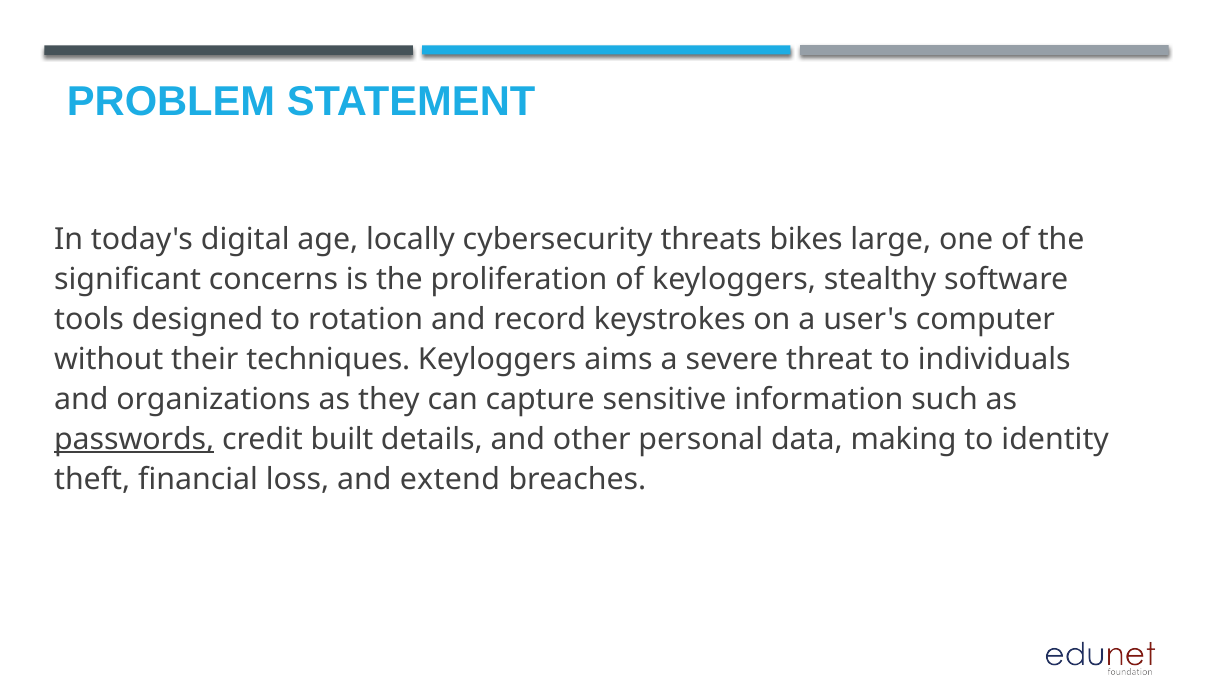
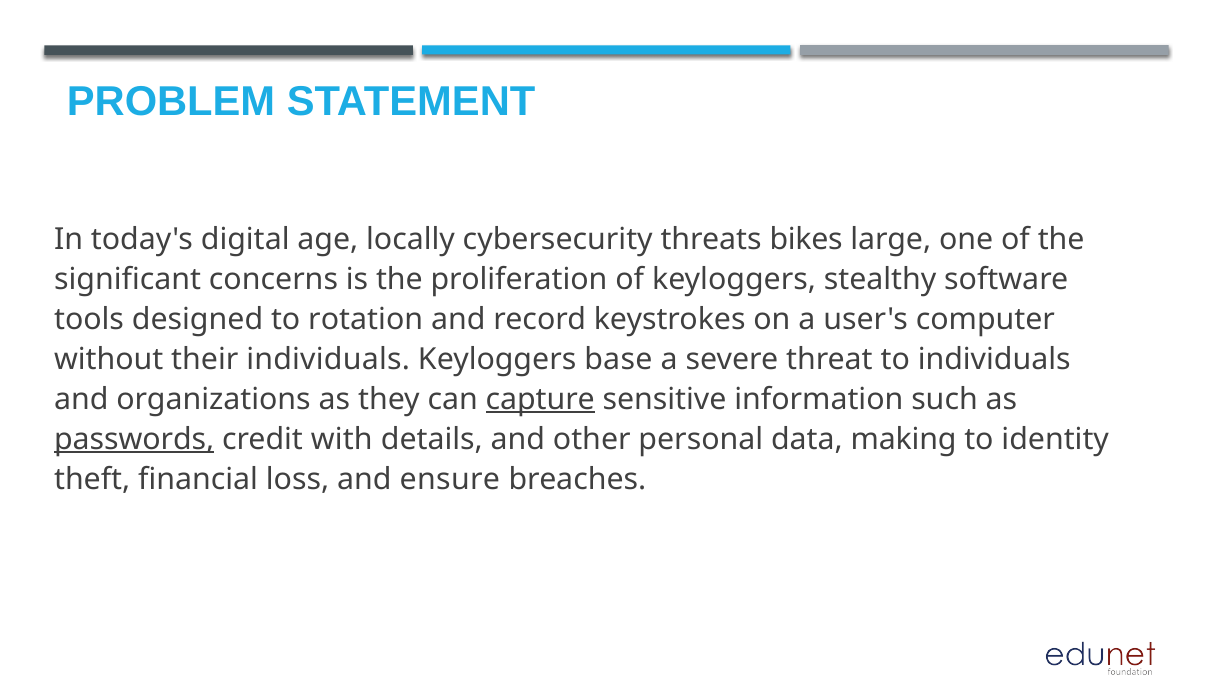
their techniques: techniques -> individuals
aims: aims -> base
capture underline: none -> present
built: built -> with
extend: extend -> ensure
